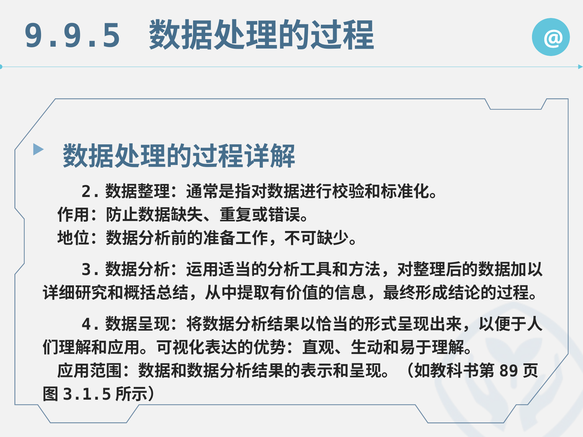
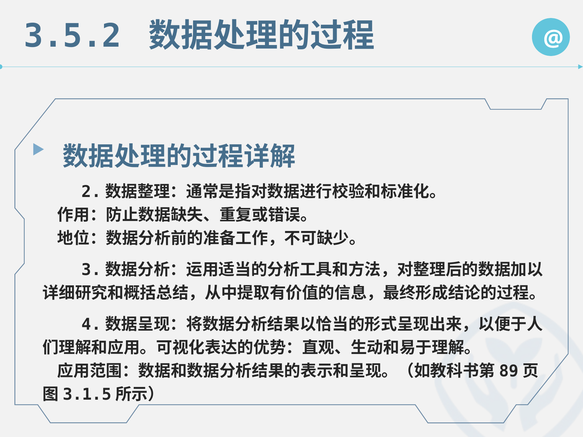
9.9.5: 9.9.5 -> 3.5.2
